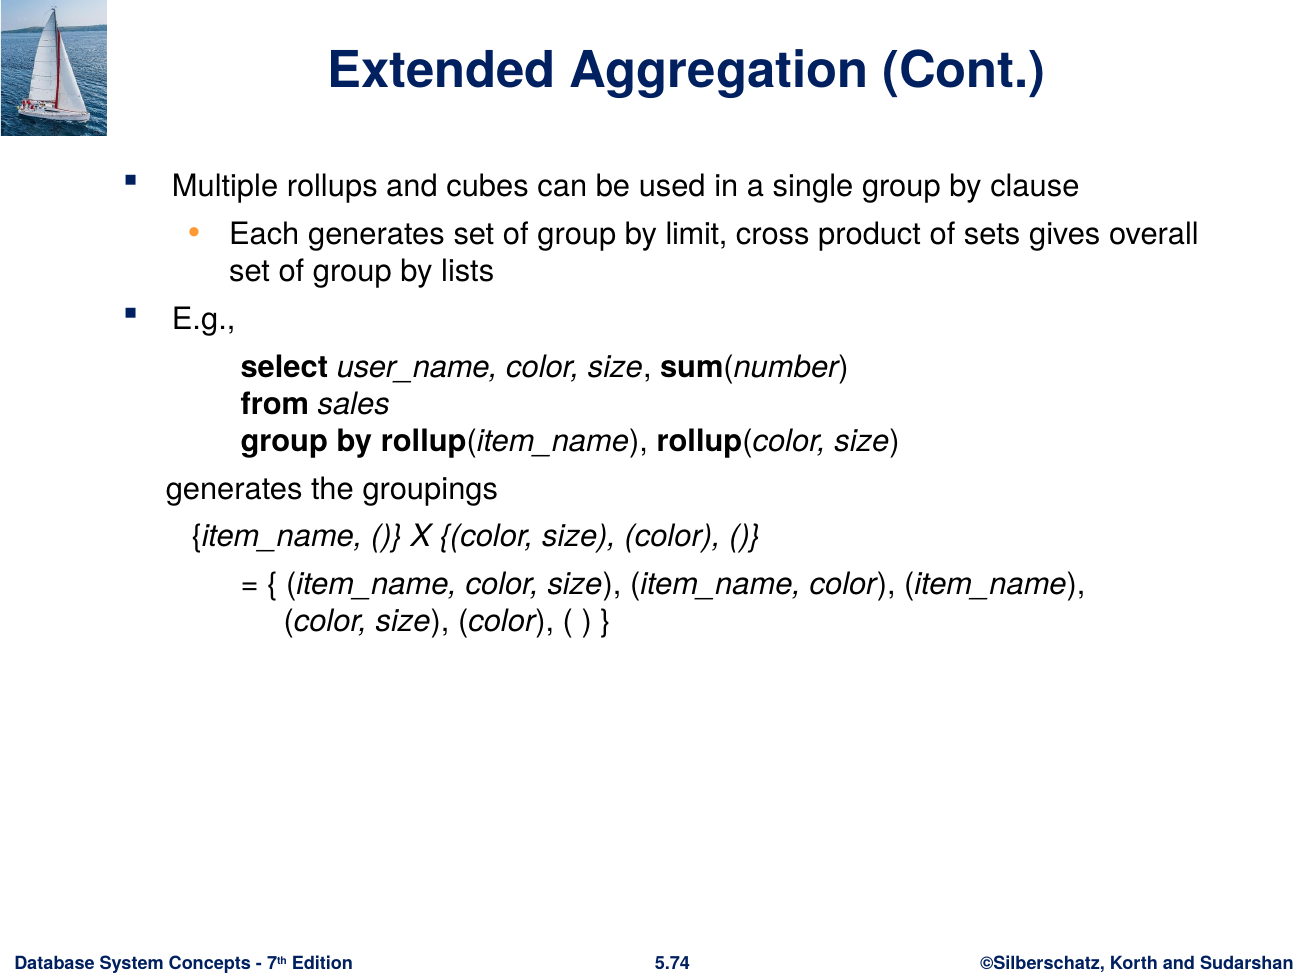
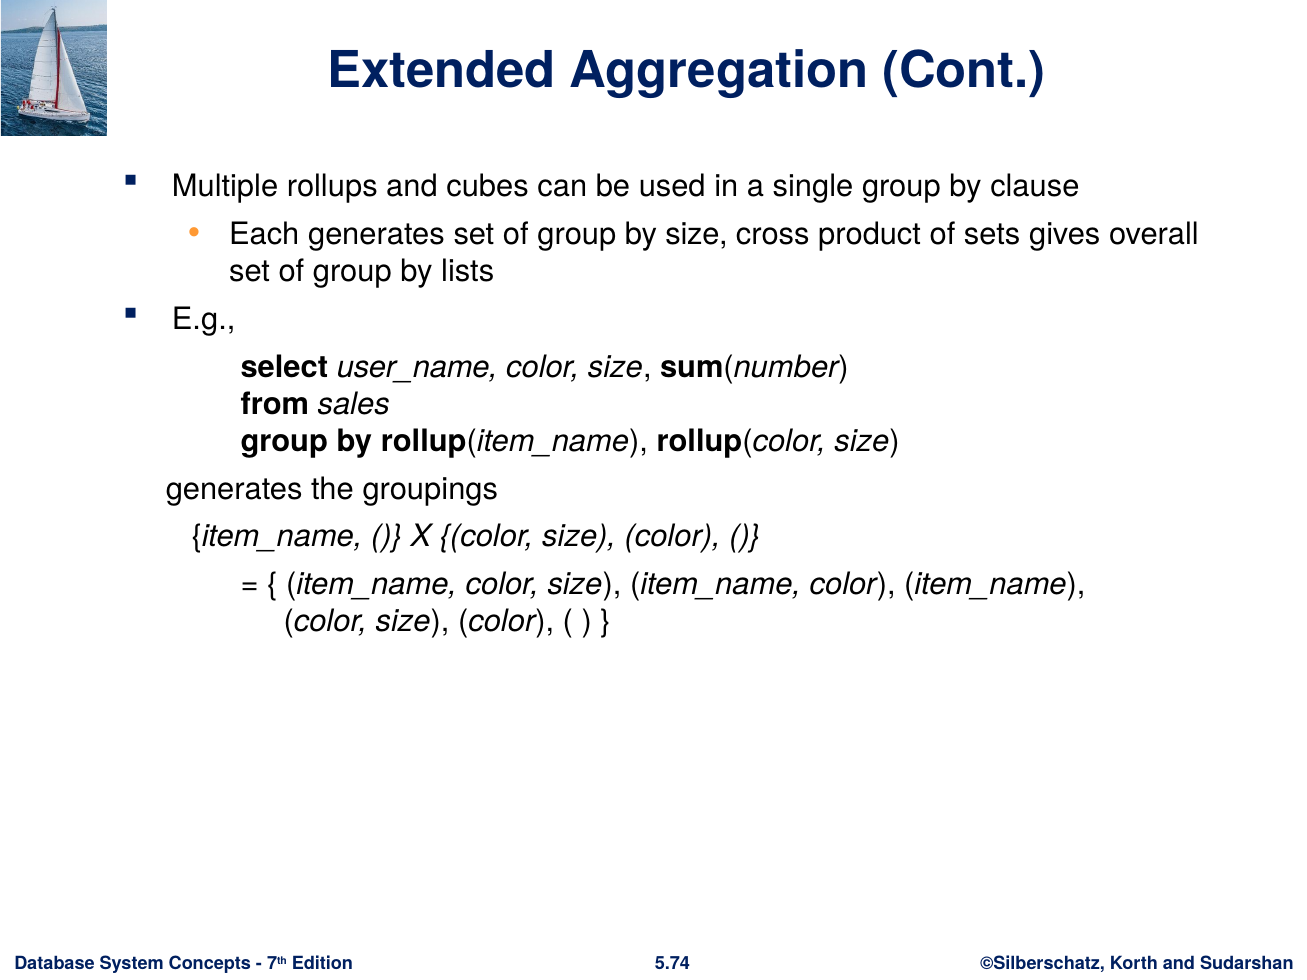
by limit: limit -> size
